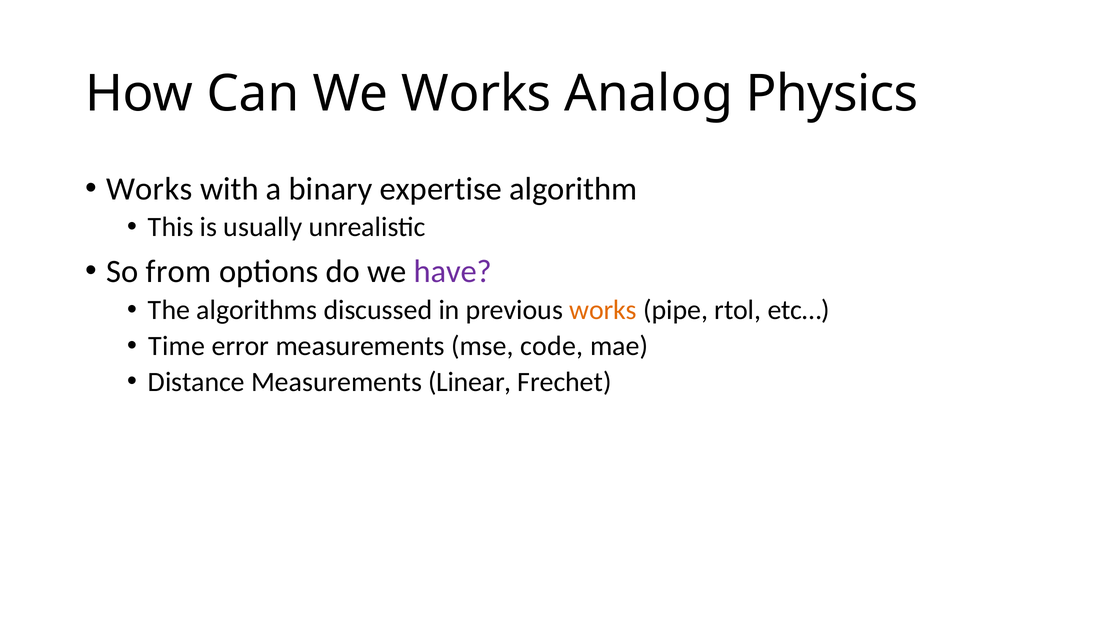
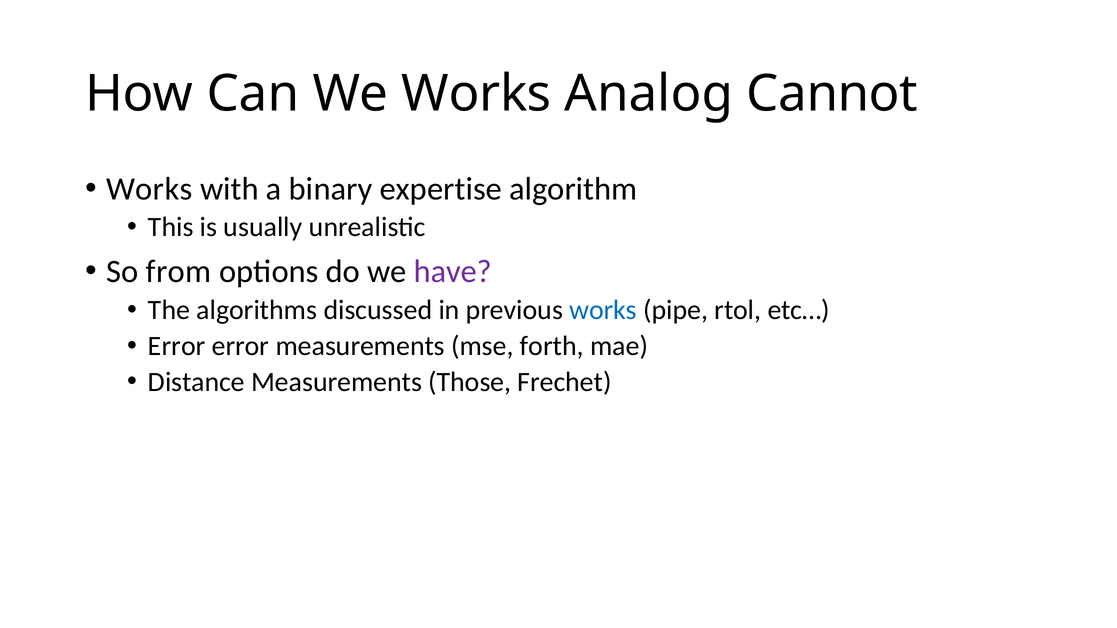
Physics: Physics -> Cannot
works at (603, 310) colour: orange -> blue
Time at (177, 346): Time -> Error
code: code -> forth
Linear: Linear -> Those
